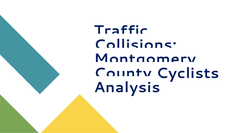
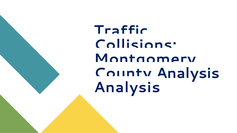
Cyclists at (188, 73): Cyclists -> Analysis
